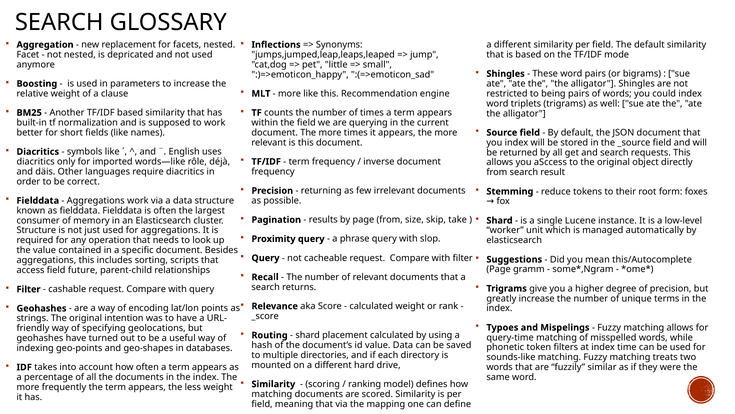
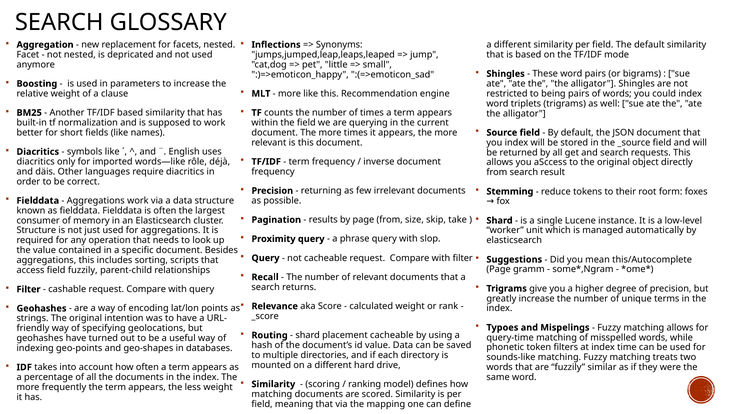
field future: future -> fuzzily
placement calculated: calculated -> cacheable
